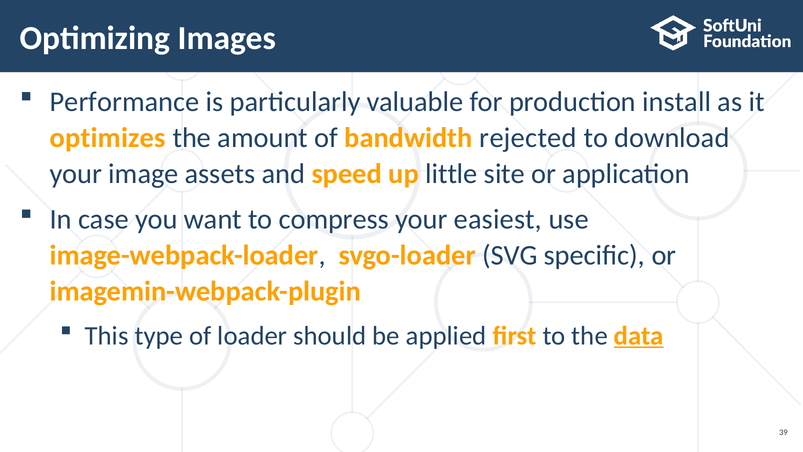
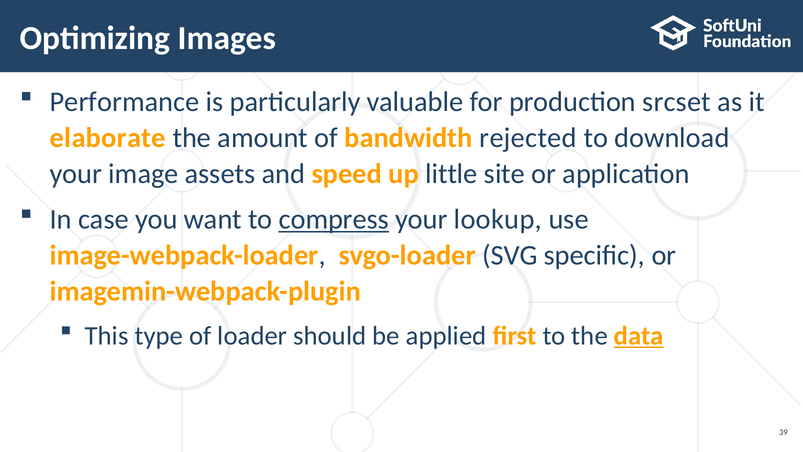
install: install -> srcset
optimizes: optimizes -> elaborate
compress underline: none -> present
easiest: easiest -> lookup
